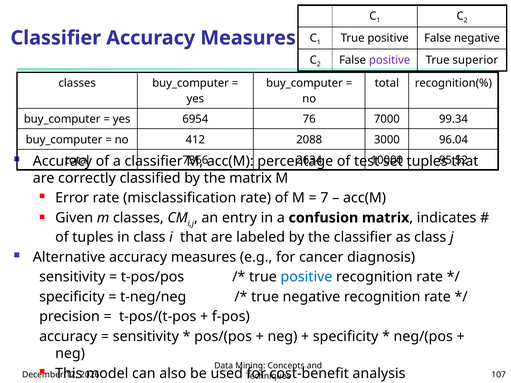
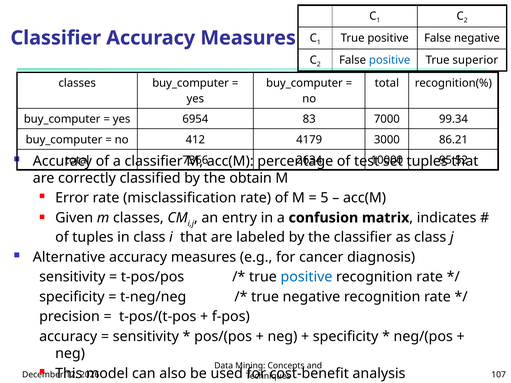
positive at (390, 60) colour: purple -> blue
76: 76 -> 83
2088: 2088 -> 4179
96.04: 96.04 -> 86.21
the matrix: matrix -> obtain
7: 7 -> 5
